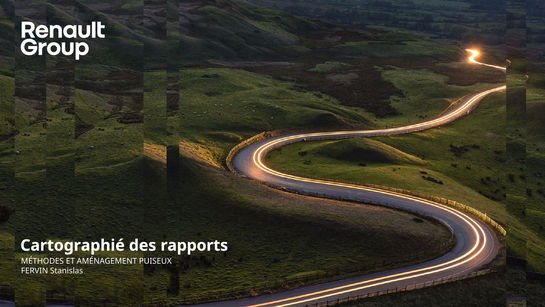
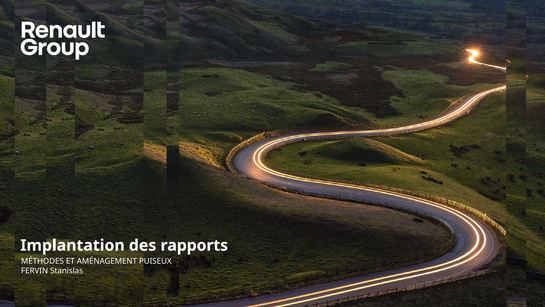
Cartographié: Cartographié -> Implantation
